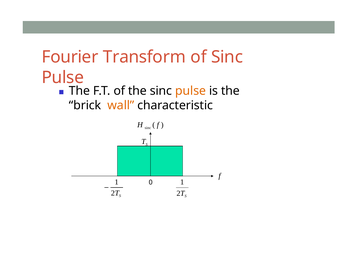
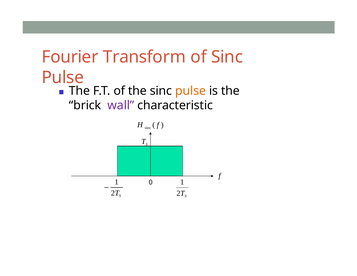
wall colour: orange -> purple
